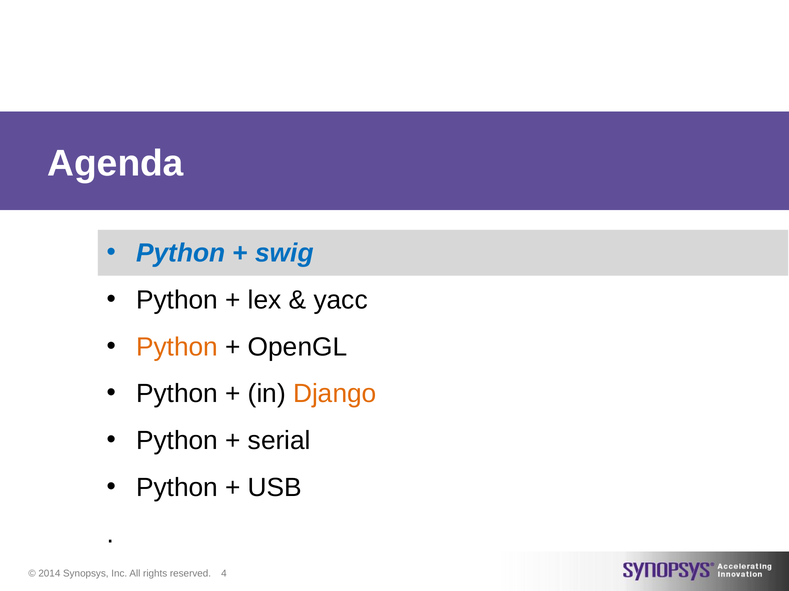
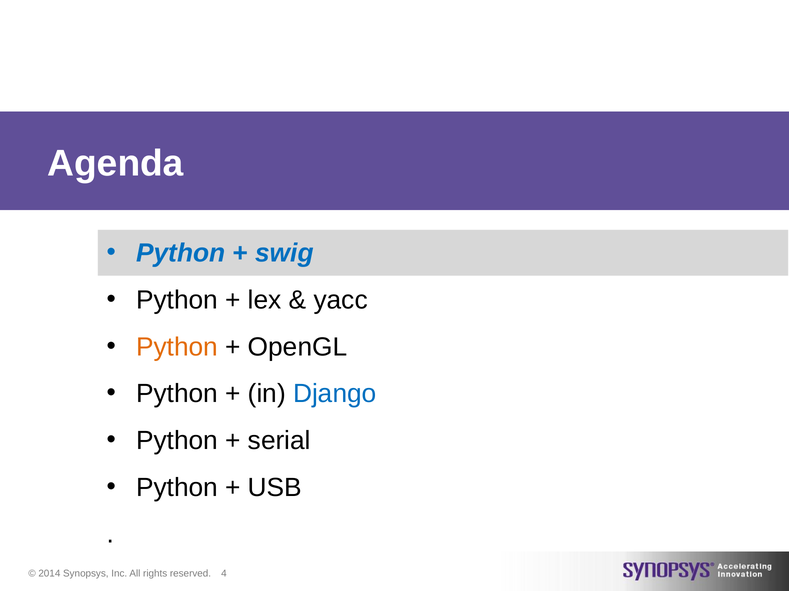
Django colour: orange -> blue
